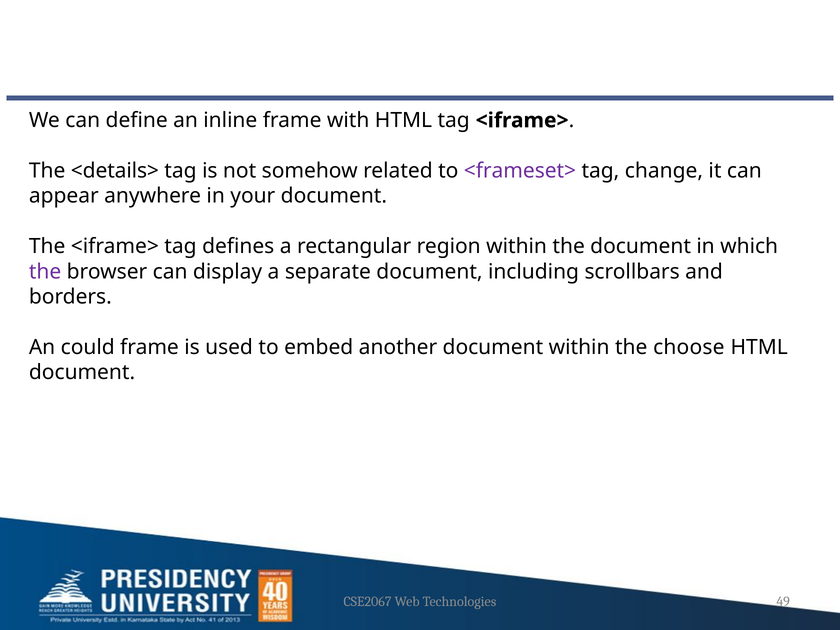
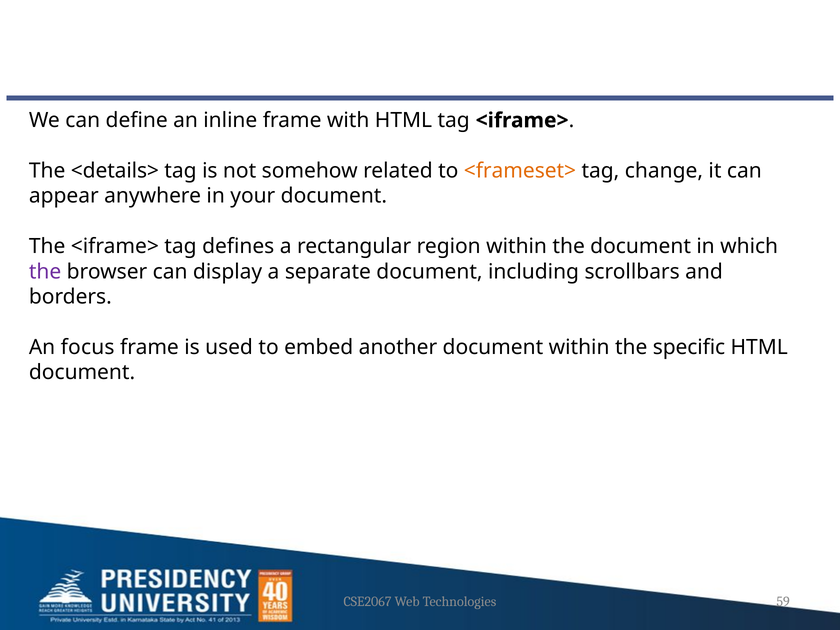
<frameset> colour: purple -> orange
could: could -> focus
choose: choose -> specific
49: 49 -> 59
